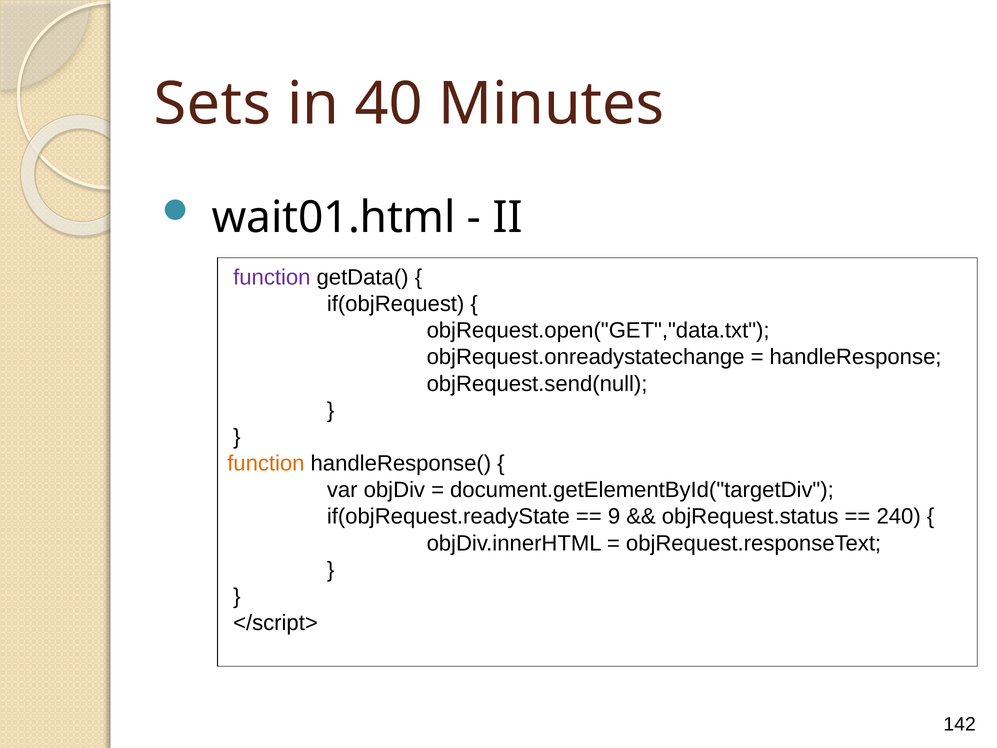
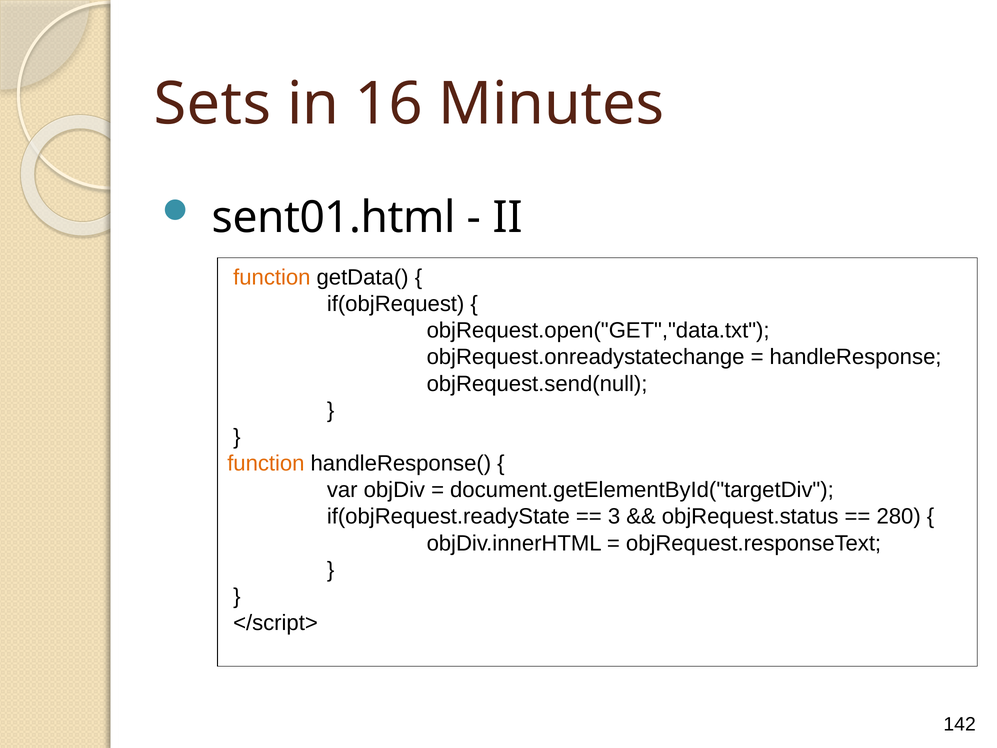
40: 40 -> 16
wait01.html: wait01.html -> sent01.html
function at (272, 277) colour: purple -> orange
9: 9 -> 3
240: 240 -> 280
